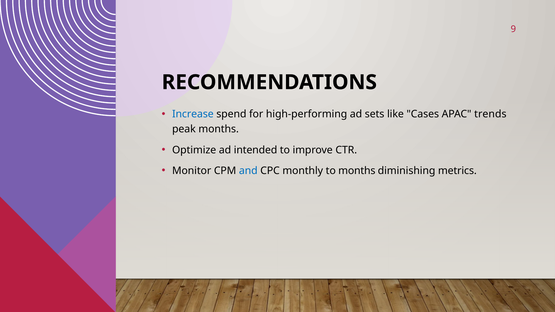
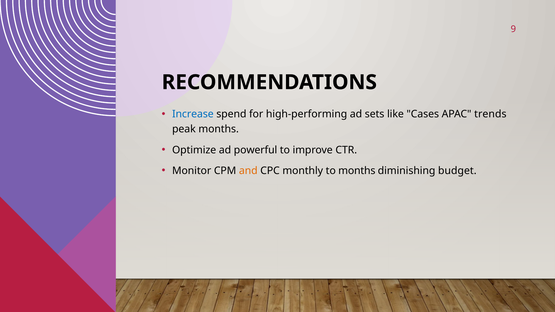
intended: intended -> powerful
and colour: blue -> orange
metrics: metrics -> budget
